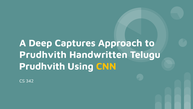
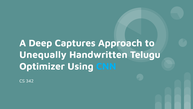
Prudhvith at (43, 55): Prudhvith -> Unequally
Prudhvith at (42, 66): Prudhvith -> Optimizer
CNN colour: yellow -> light blue
